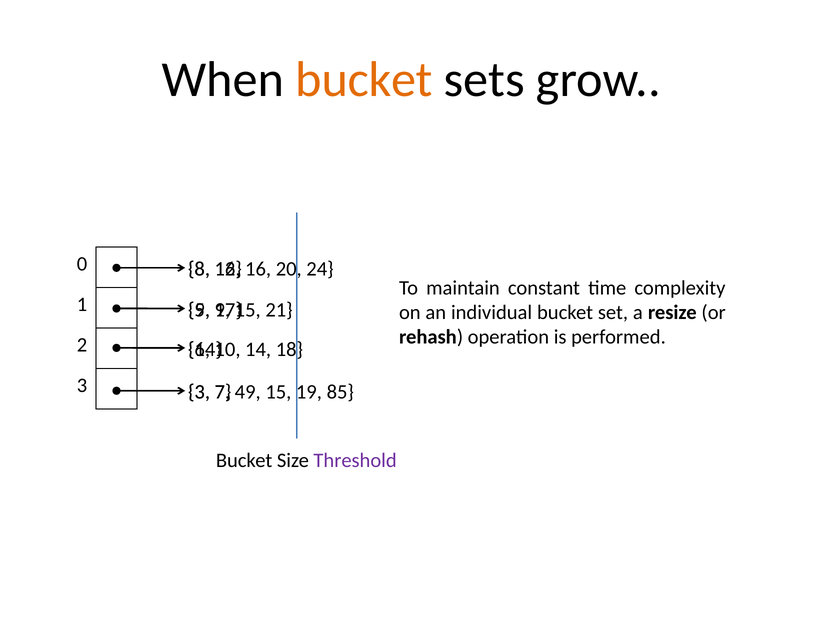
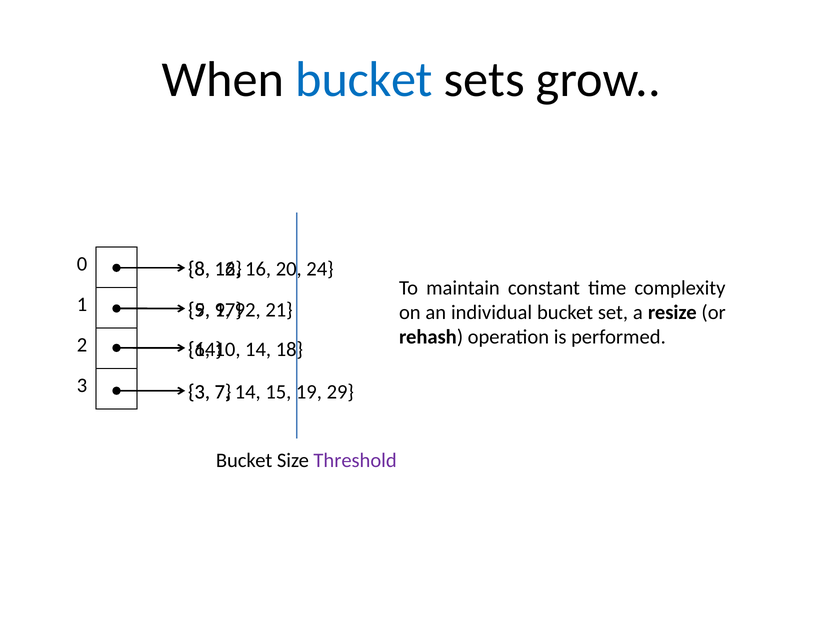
bucket at (364, 80) colour: orange -> blue
15 at (248, 310): 15 -> 92
49 at (248, 392): 49 -> 14
85: 85 -> 29
